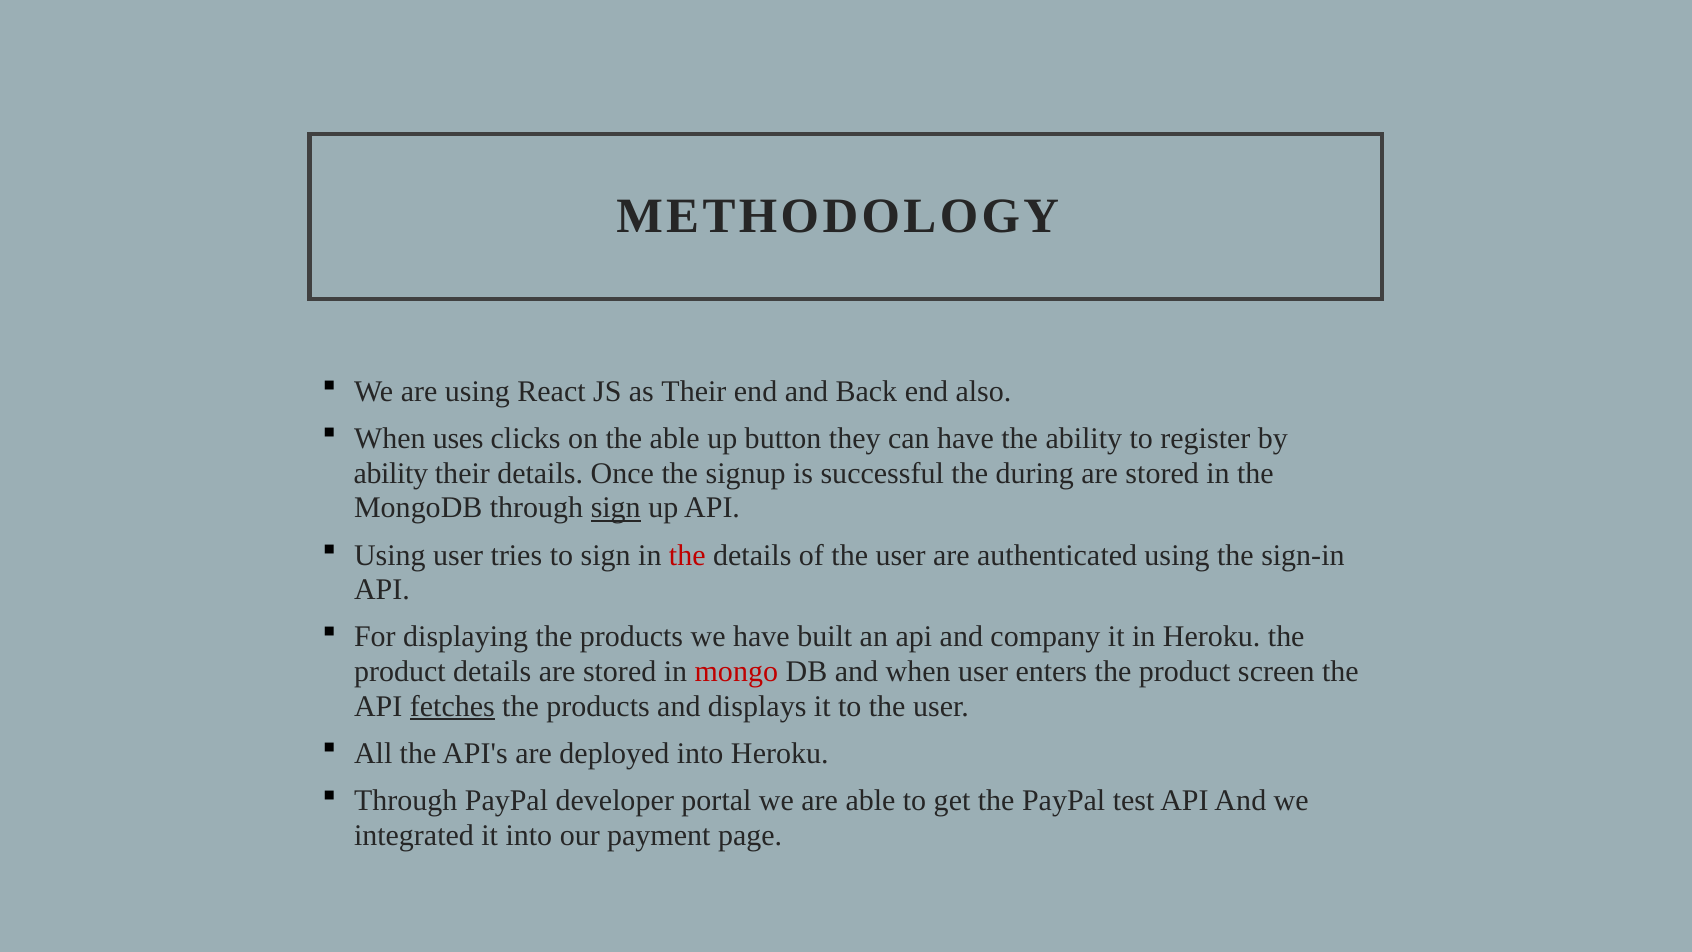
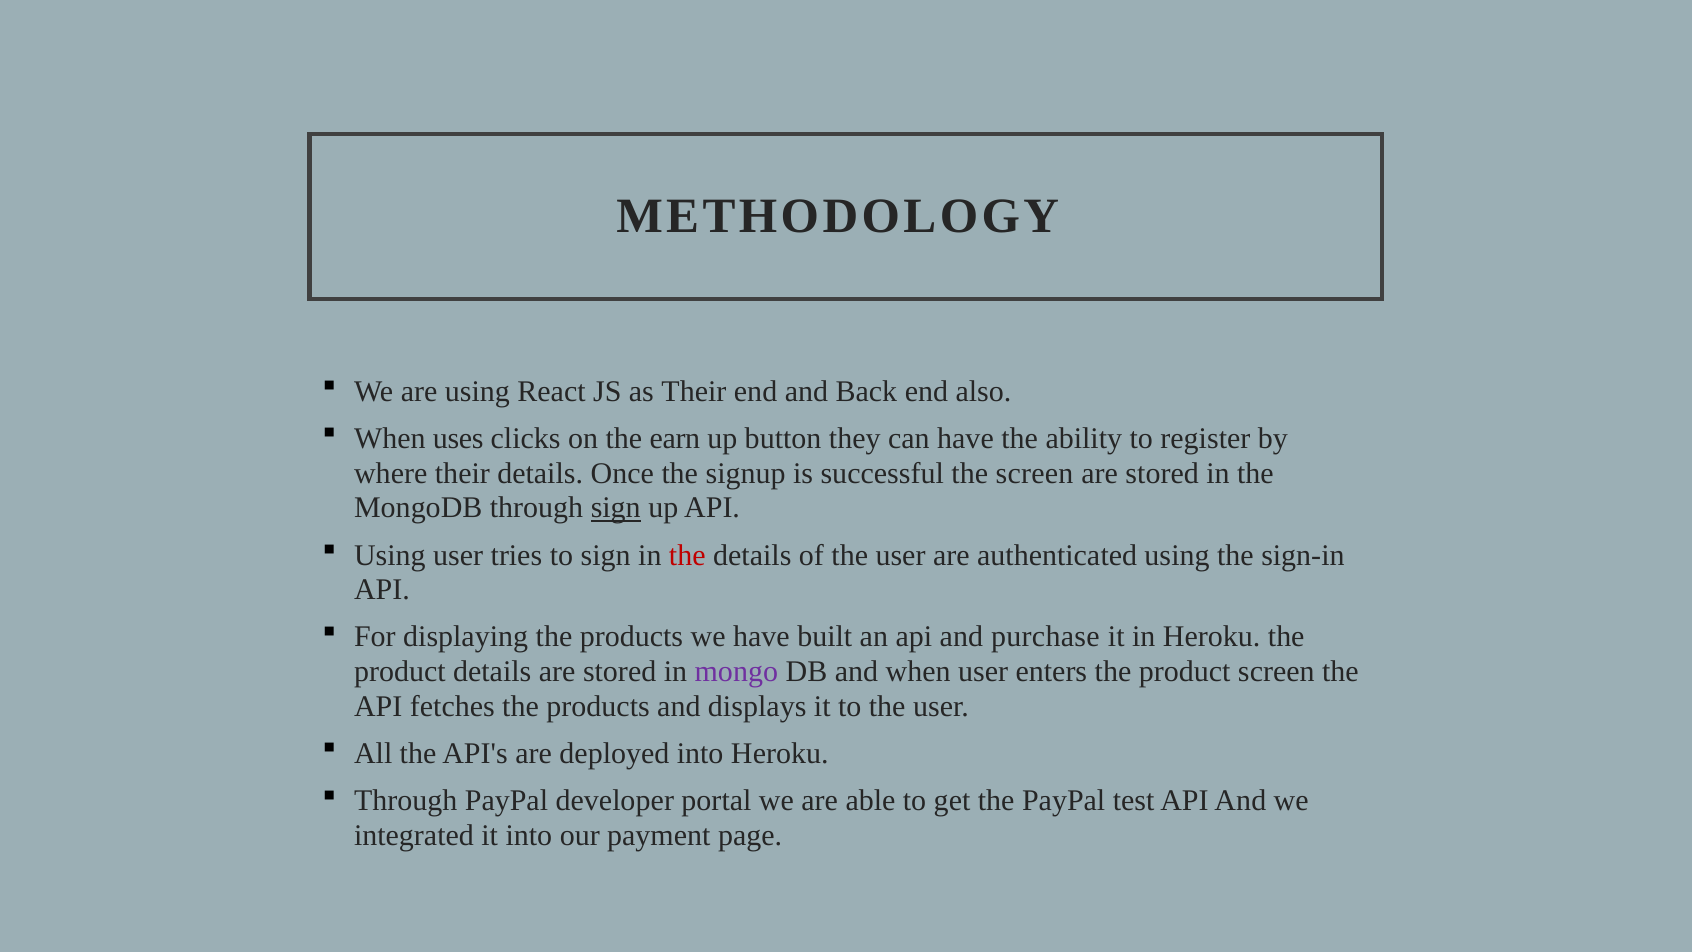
the able: able -> earn
ability at (391, 473): ability -> where
the during: during -> screen
company: company -> purchase
mongo colour: red -> purple
fetches underline: present -> none
